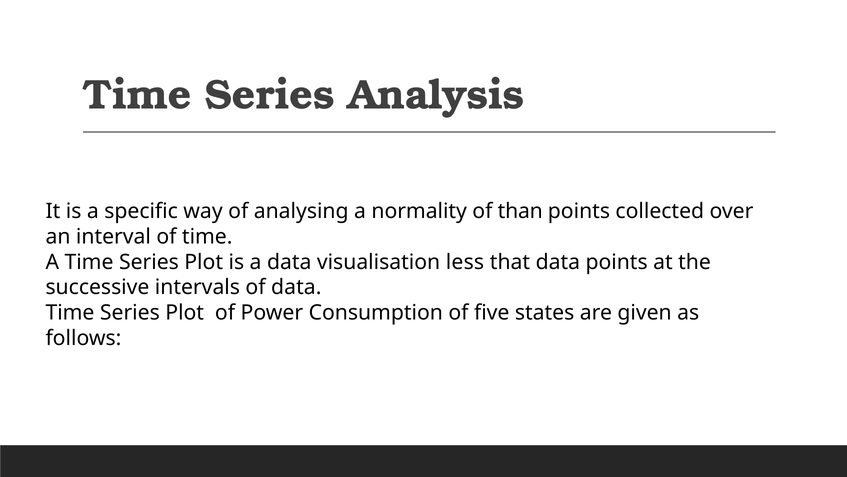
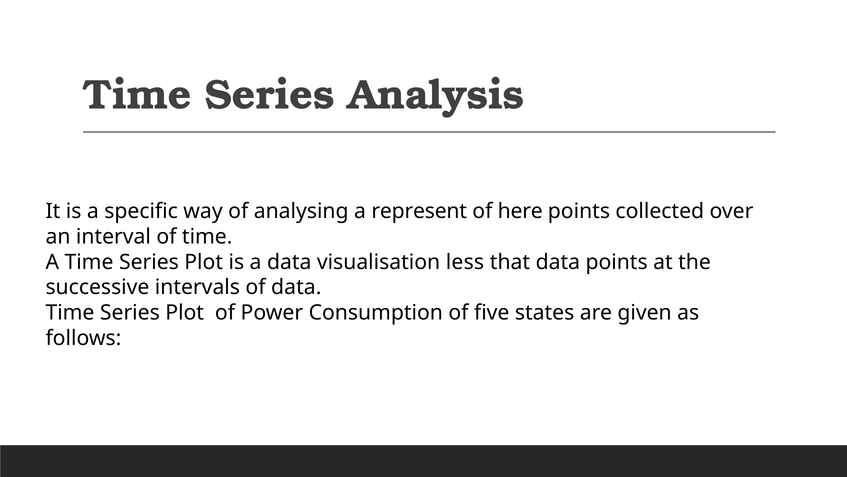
normality: normality -> represent
than: than -> here
